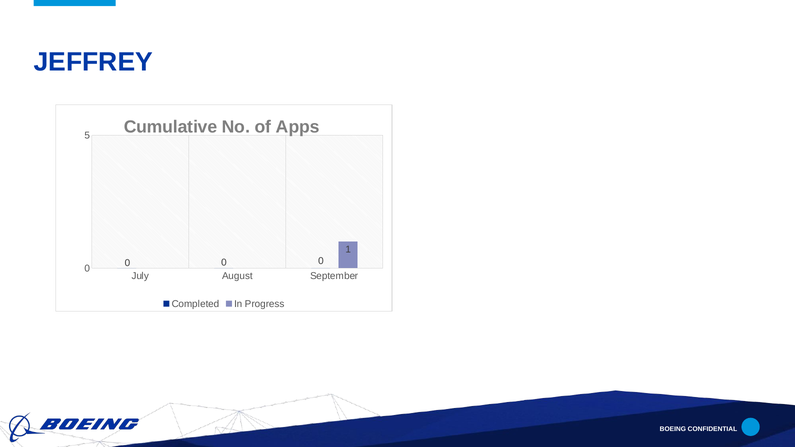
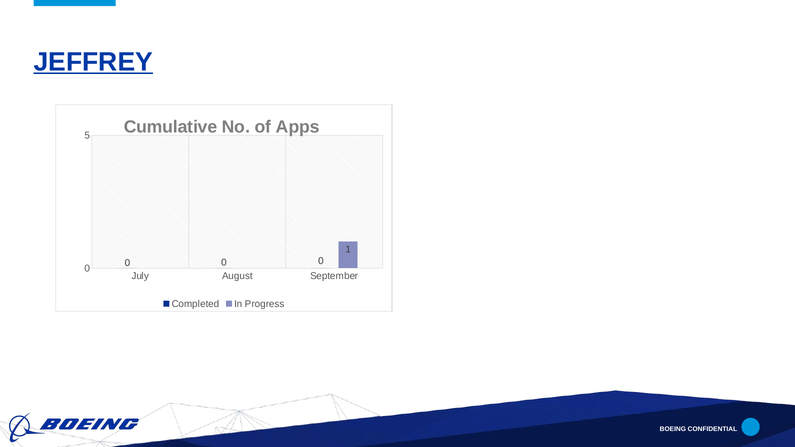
JEFFREY underline: none -> present
